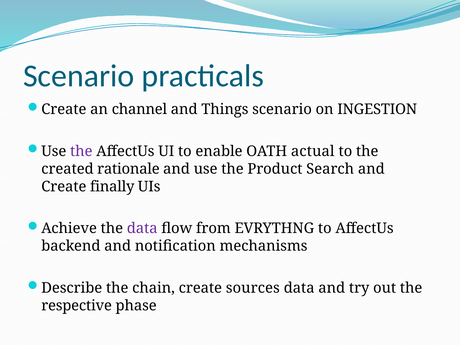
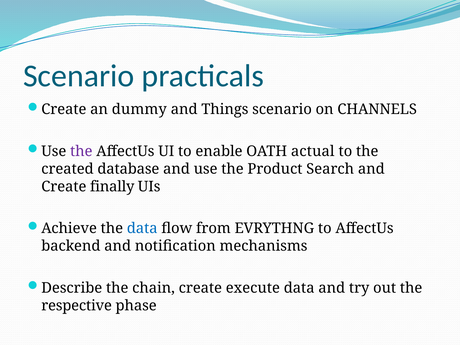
channel: channel -> dummy
INGESTION: INGESTION -> CHANNELS
rationale: rationale -> database
data at (142, 228) colour: purple -> blue
sources: sources -> execute
